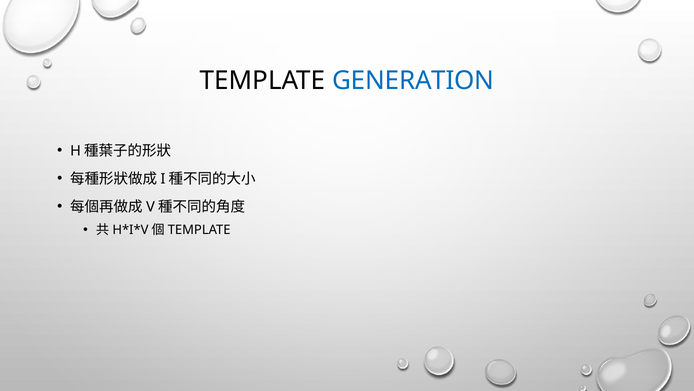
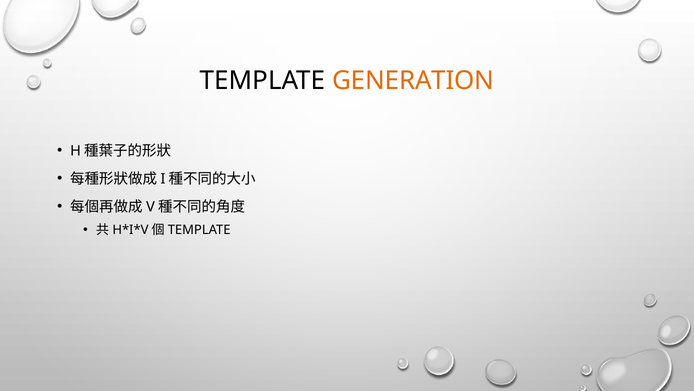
GENERATION colour: blue -> orange
